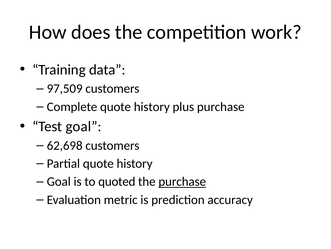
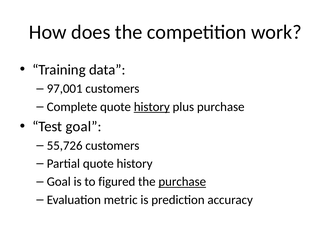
97,509: 97,509 -> 97,001
history at (152, 106) underline: none -> present
62,698: 62,698 -> 55,726
quoted: quoted -> figured
